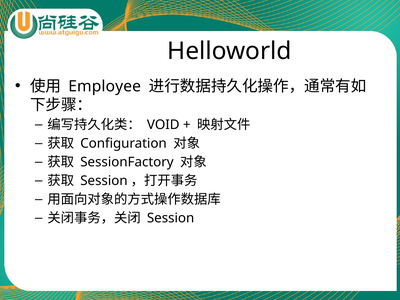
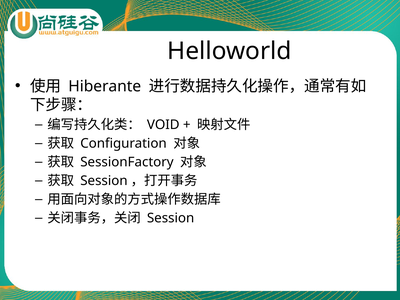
Employee: Employee -> Hiberante
